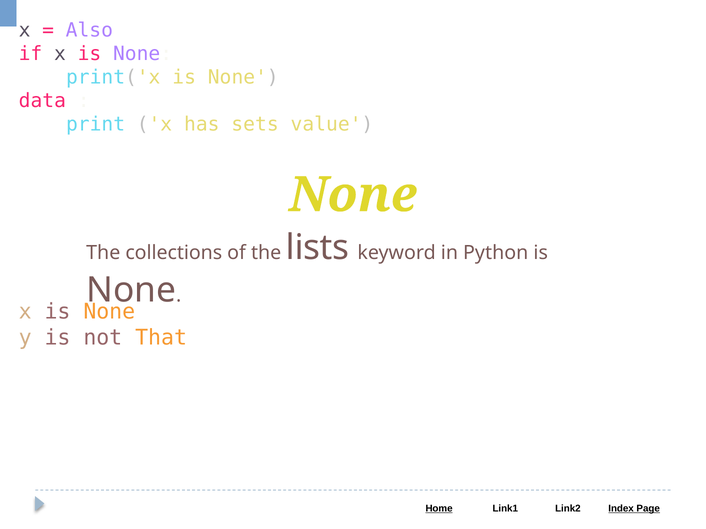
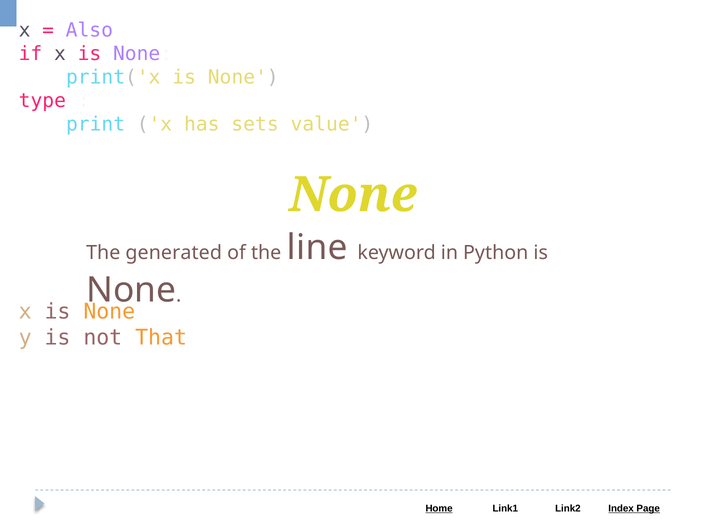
data: data -> type
collections: collections -> generated
lists: lists -> line
